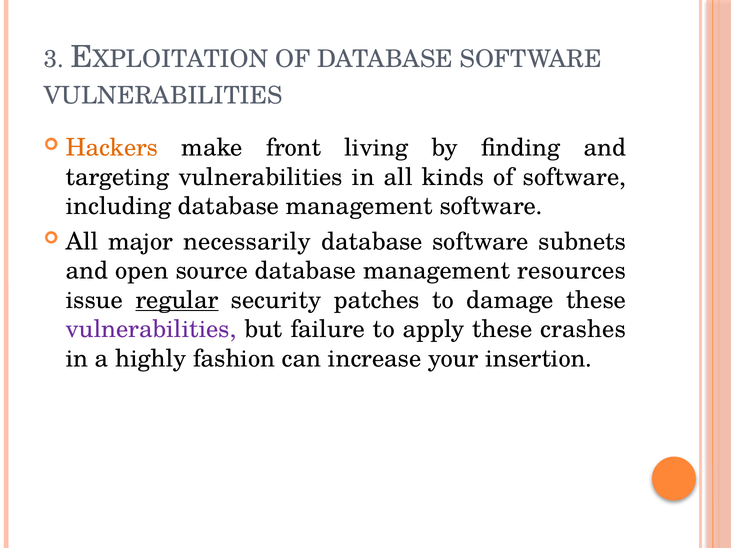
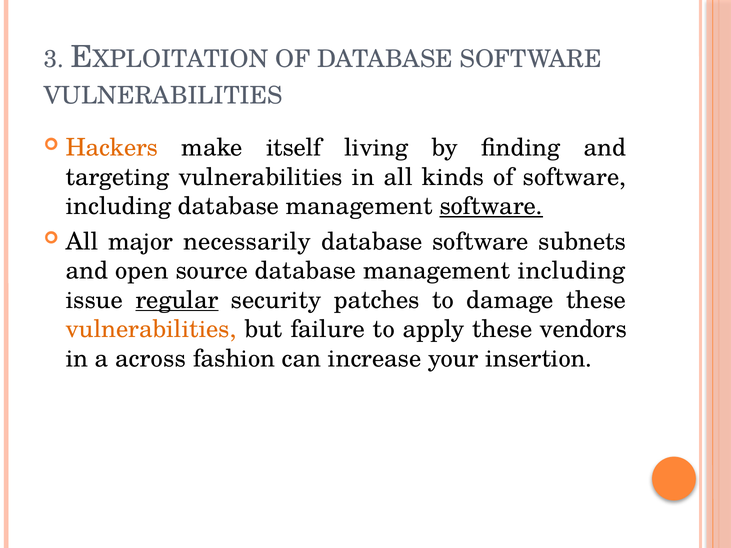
front: front -> itself
software at (491, 206) underline: none -> present
management resources: resources -> including
vulnerabilities at (151, 329) colour: purple -> orange
crashes: crashes -> vendors
highly: highly -> across
